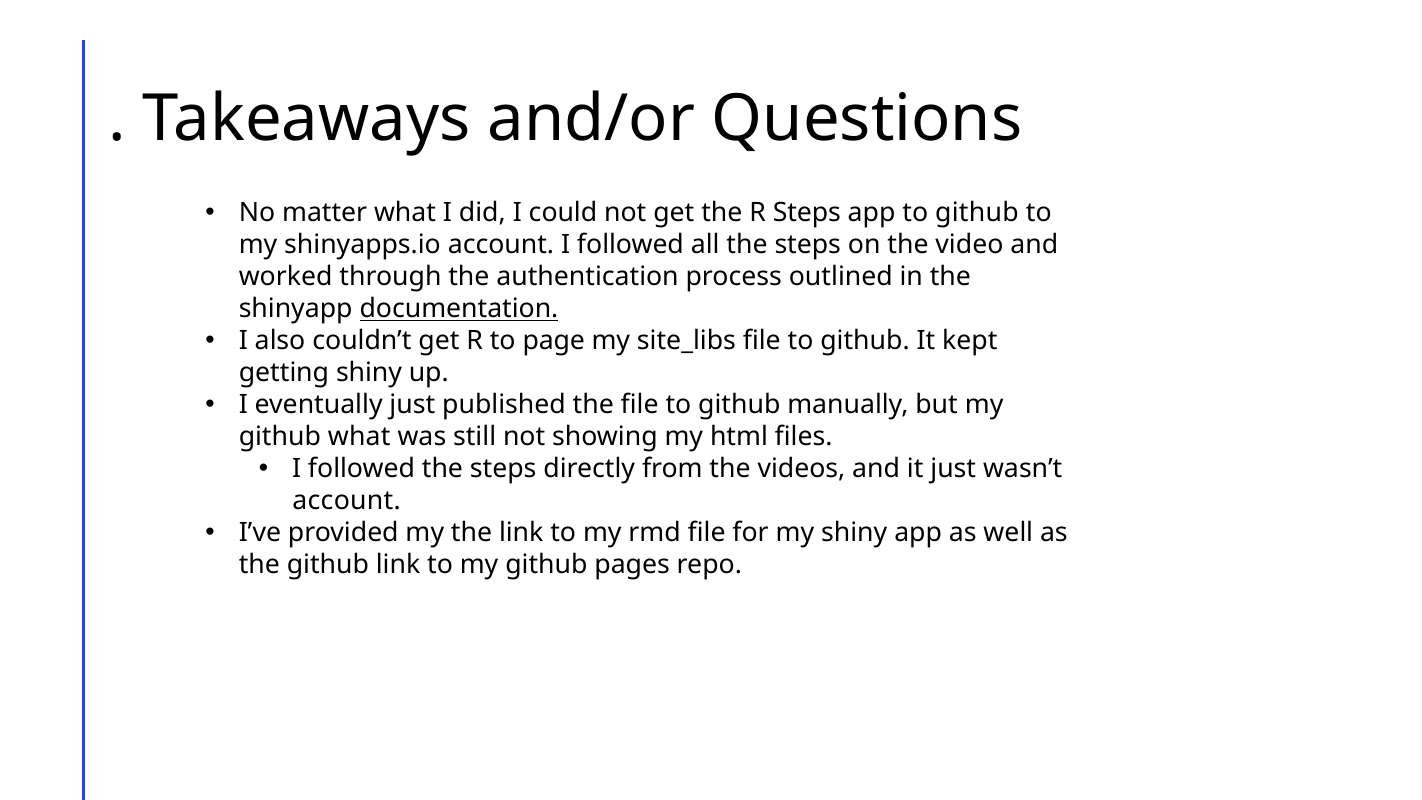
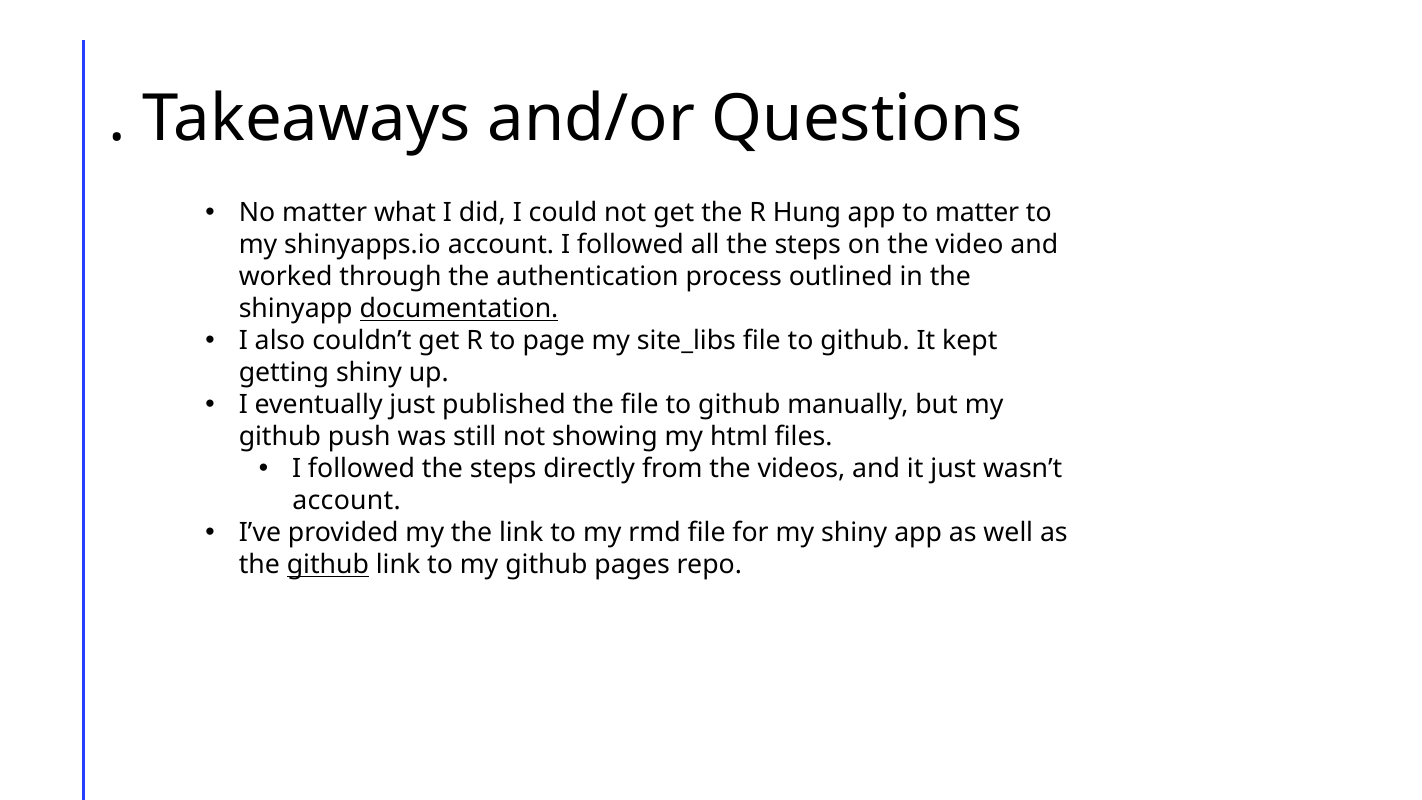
R Steps: Steps -> Hung
app to github: github -> matter
github what: what -> push
github at (328, 565) underline: none -> present
